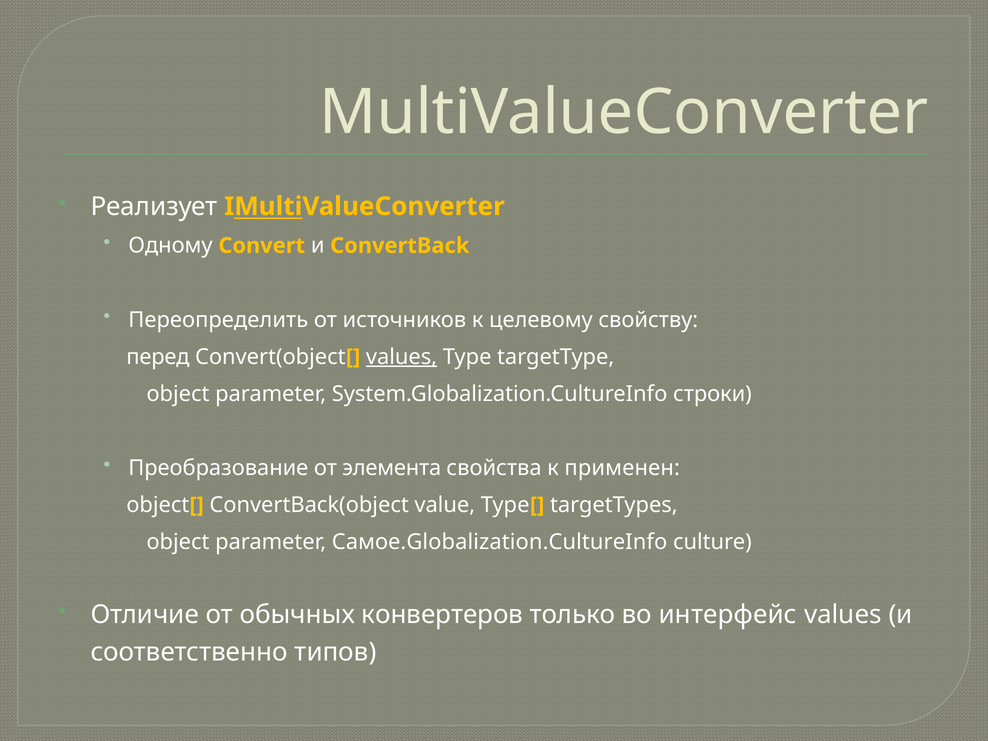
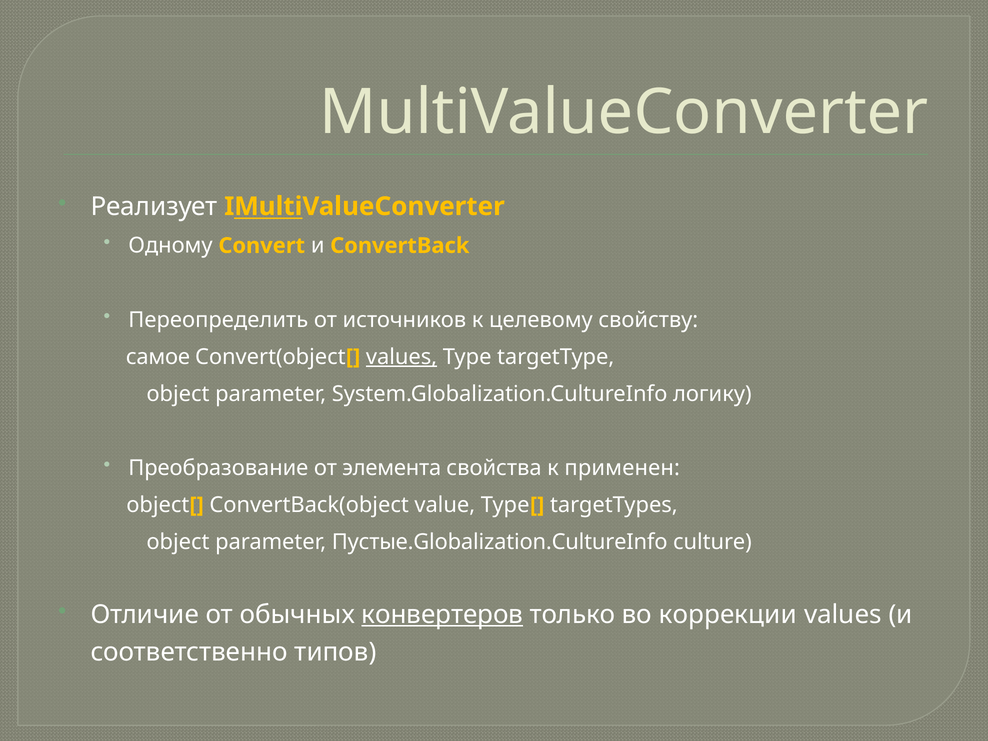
перед: перед -> самое
строки: строки -> логику
Самое.Globalization.CultureInfo: Самое.Globalization.CultureInfo -> Пустые.Globalization.CultureInfo
конвертеров underline: none -> present
интерфейс: интерфейс -> коррекции
